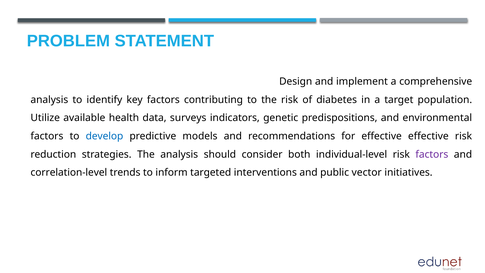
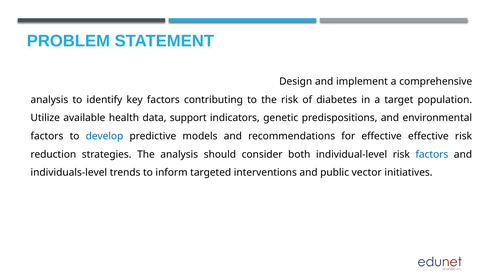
surveys: surveys -> support
factors at (432, 154) colour: purple -> blue
correlation-level: correlation-level -> individuals-level
